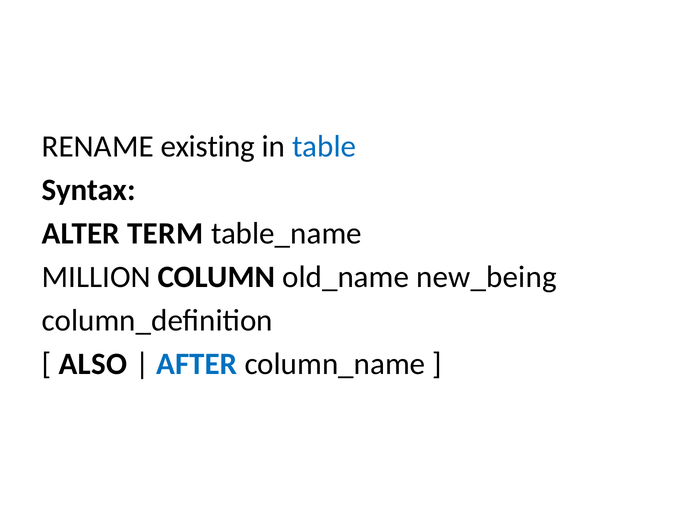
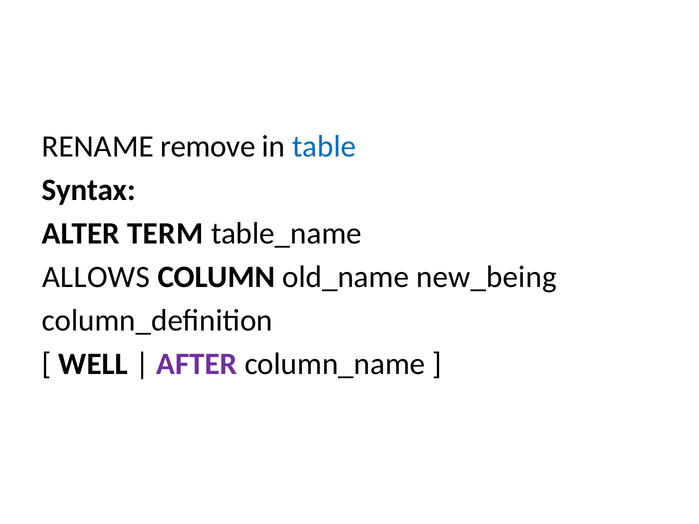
existing: existing -> remove
MILLION: MILLION -> ALLOWS
ALSO: ALSO -> WELL
AFTER colour: blue -> purple
